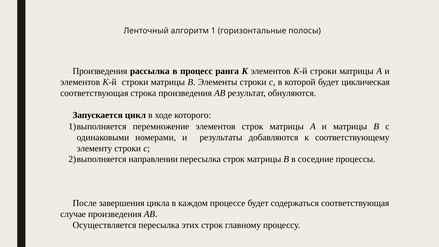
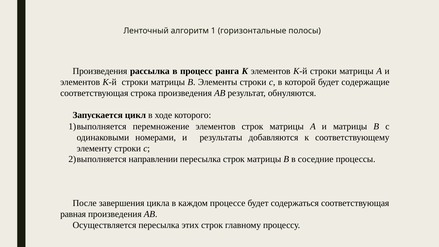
циклическая: циклическая -> содержащие
случае: случае -> равная
